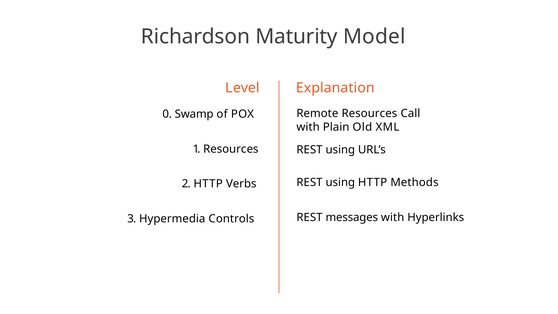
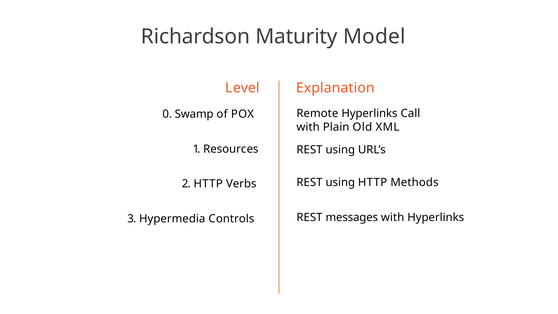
Remote Resources: Resources -> Hyperlinks
